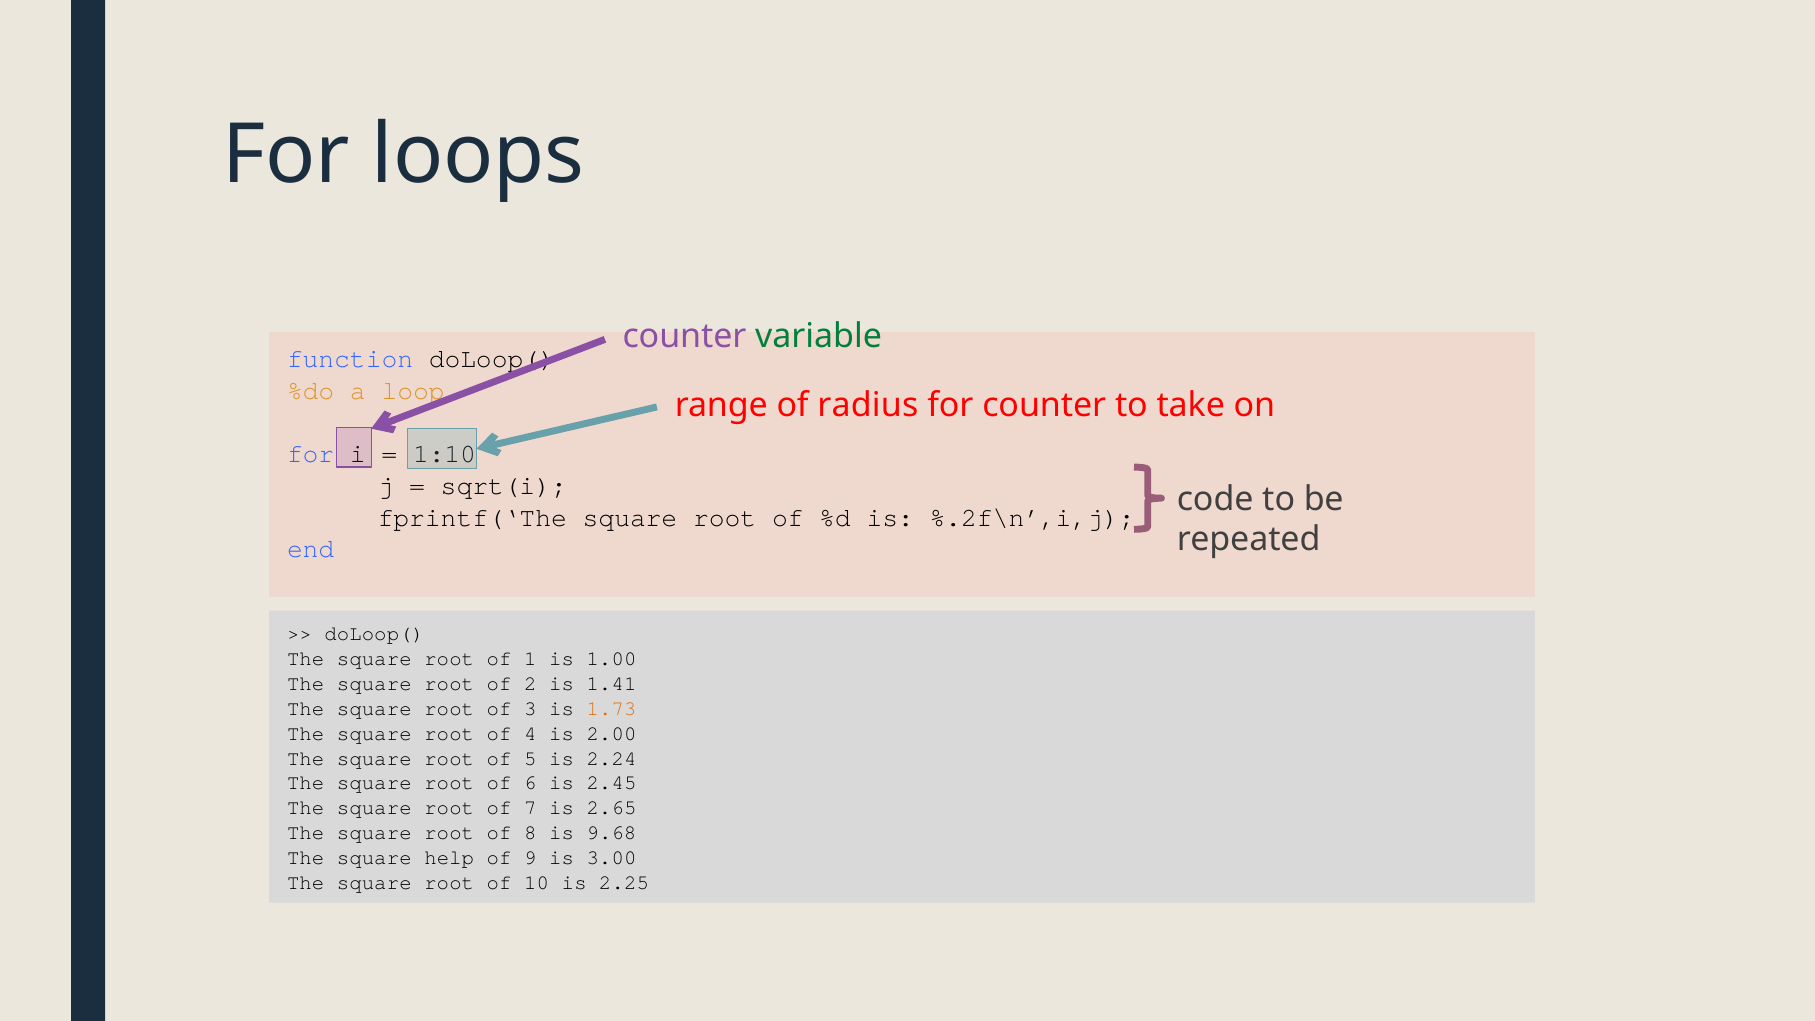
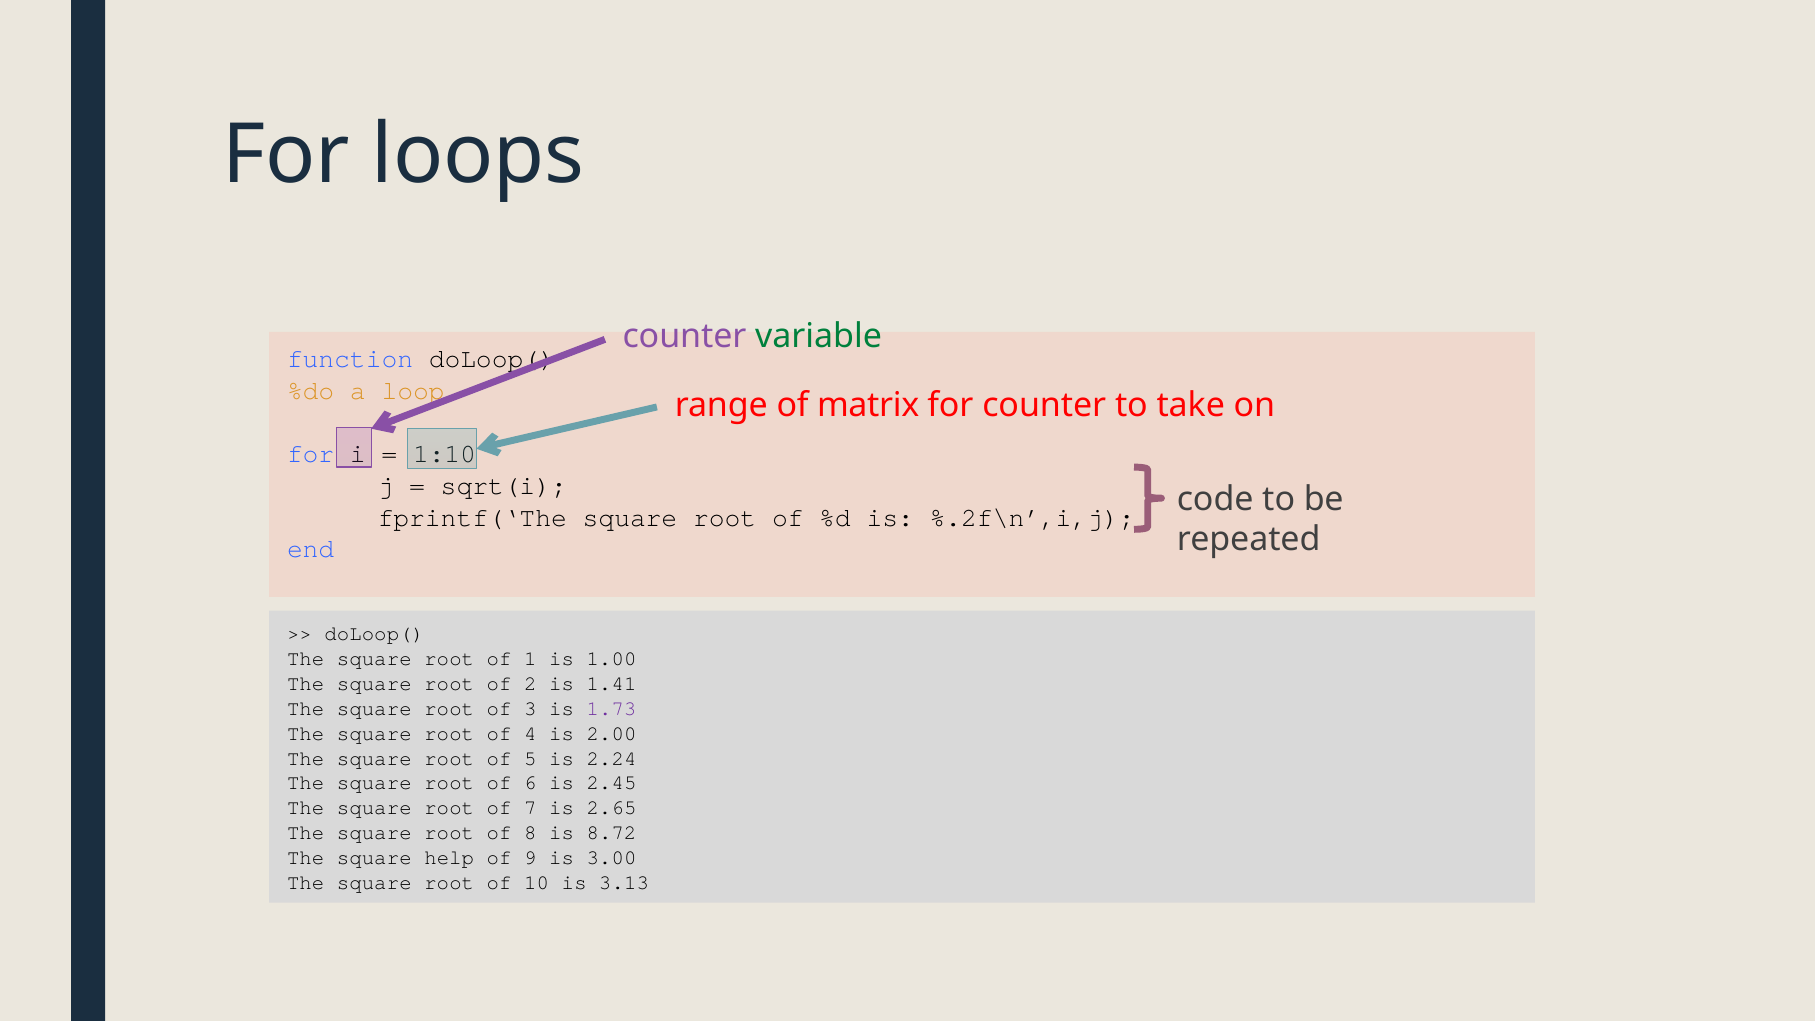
radius: radius -> matrix
1.73 colour: orange -> purple
9.68: 9.68 -> 8.72
2.25: 2.25 -> 3.13
